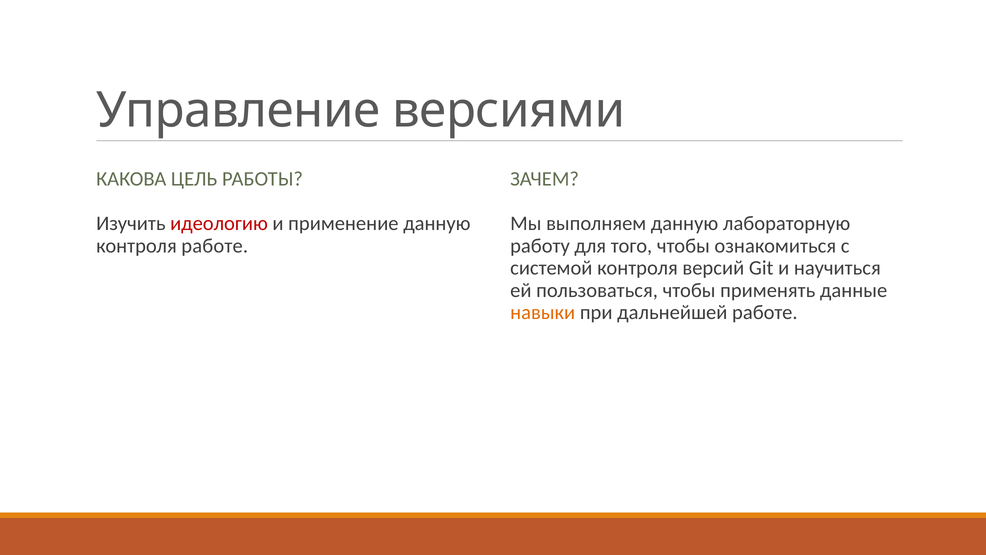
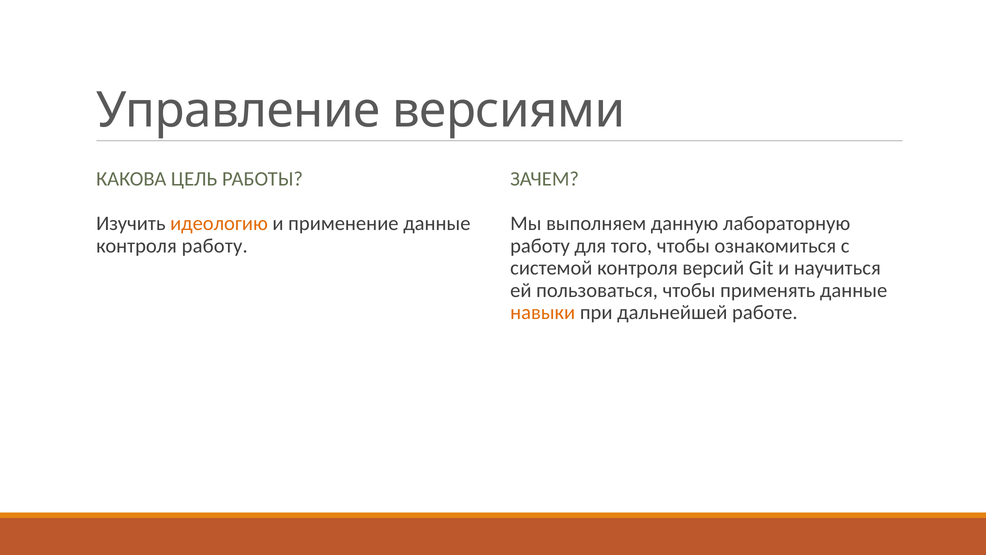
идеологию colour: red -> orange
применение данную: данную -> данные
контроля работе: работе -> работу
